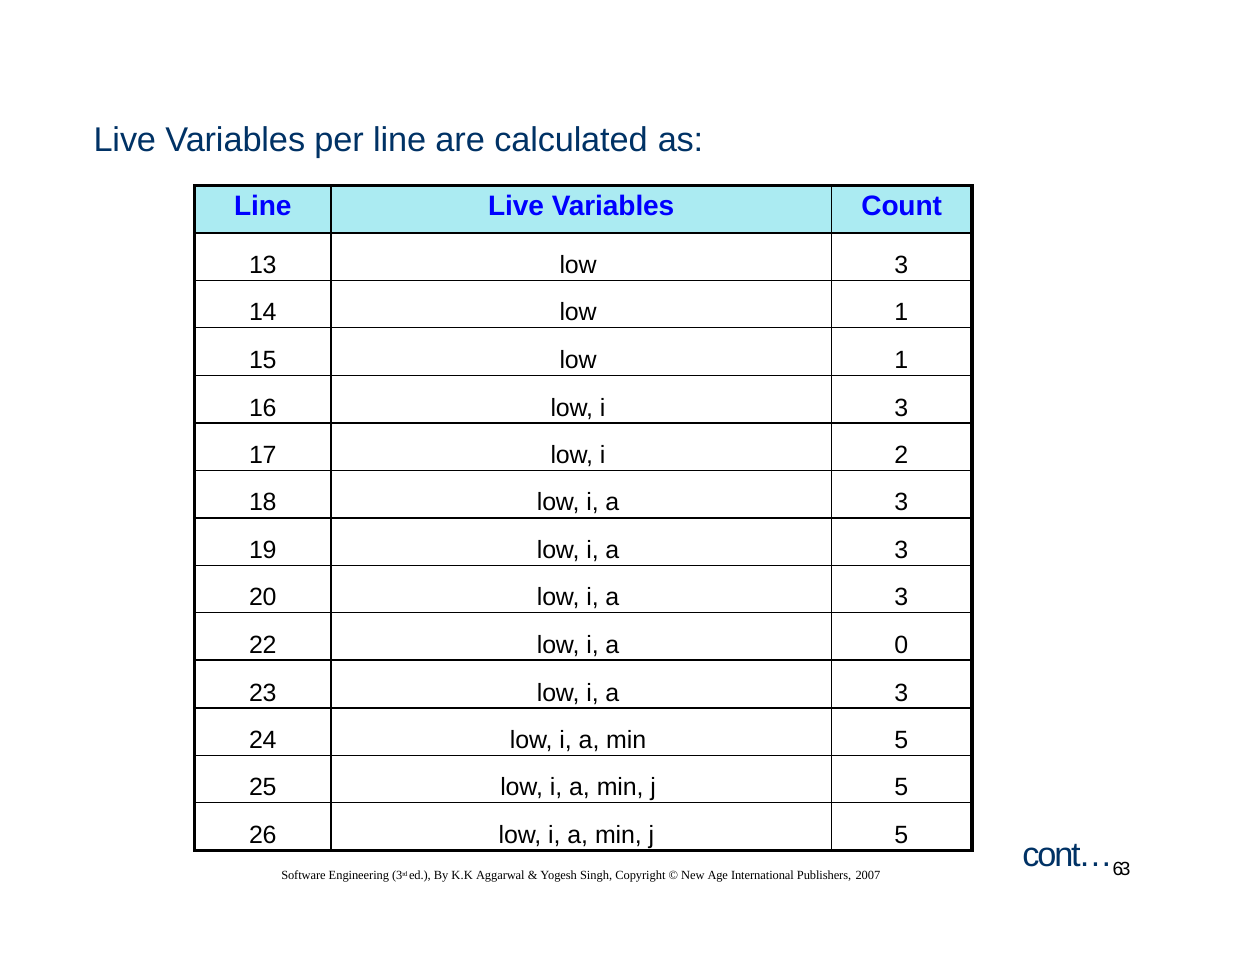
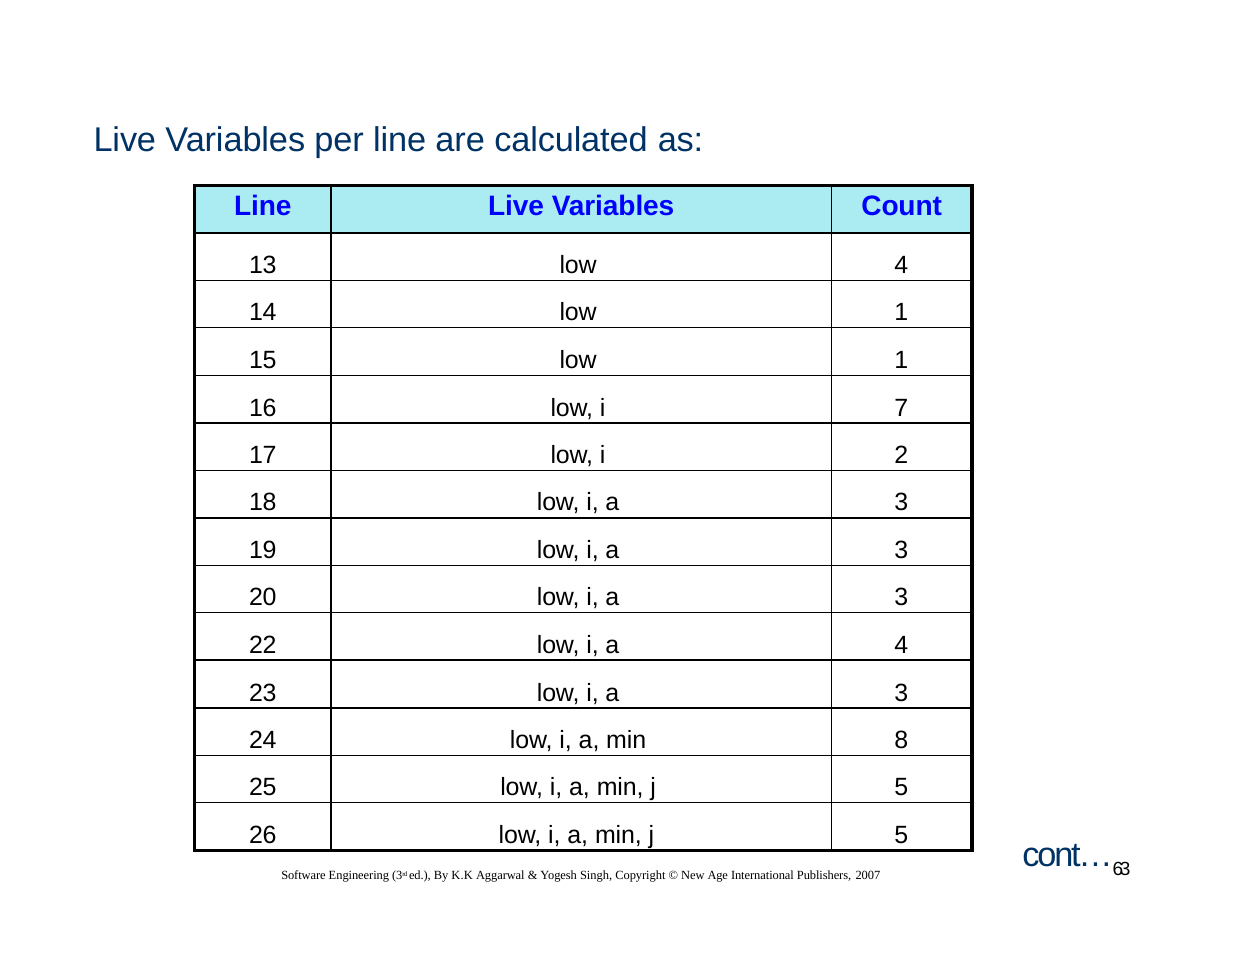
low 3: 3 -> 4
i 3: 3 -> 7
a 0: 0 -> 4
min 5: 5 -> 8
